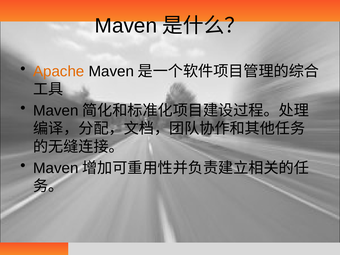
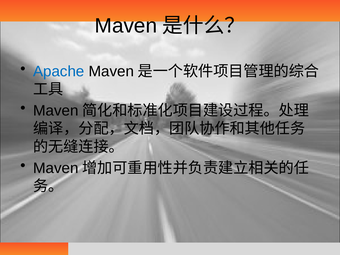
Apache colour: orange -> blue
